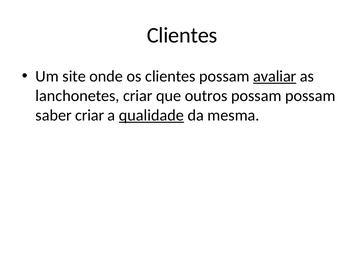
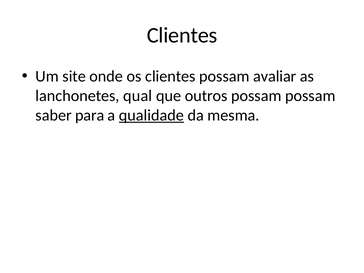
avaliar underline: present -> none
lanchonetes criar: criar -> qual
saber criar: criar -> para
